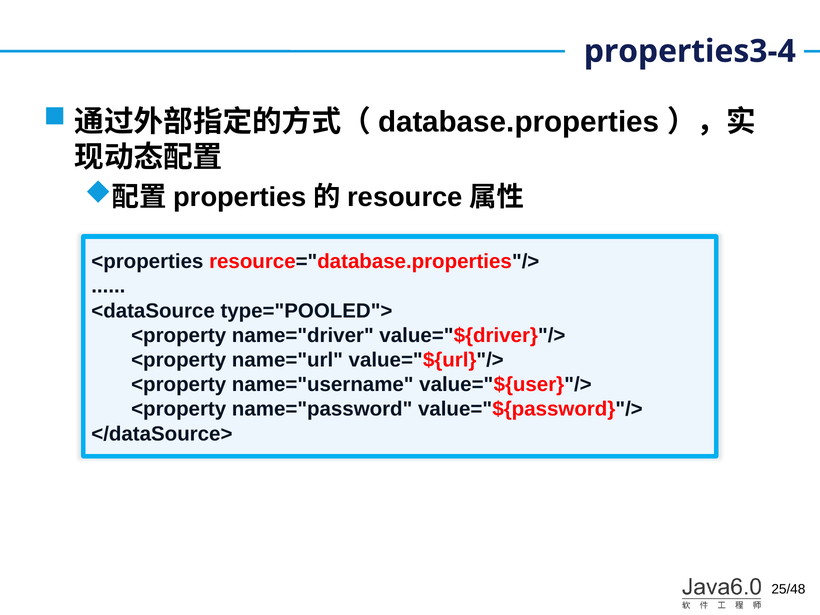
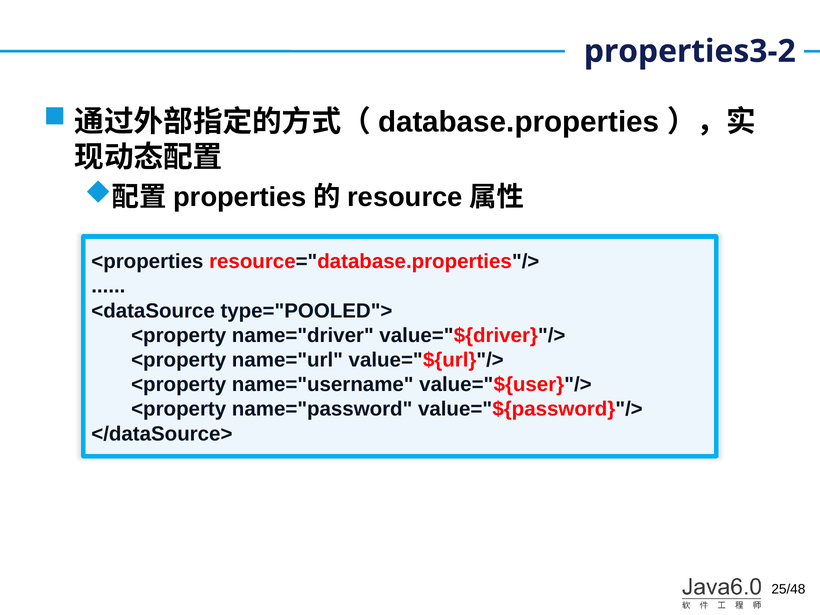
properties3-4: properties3-4 -> properties3-2
